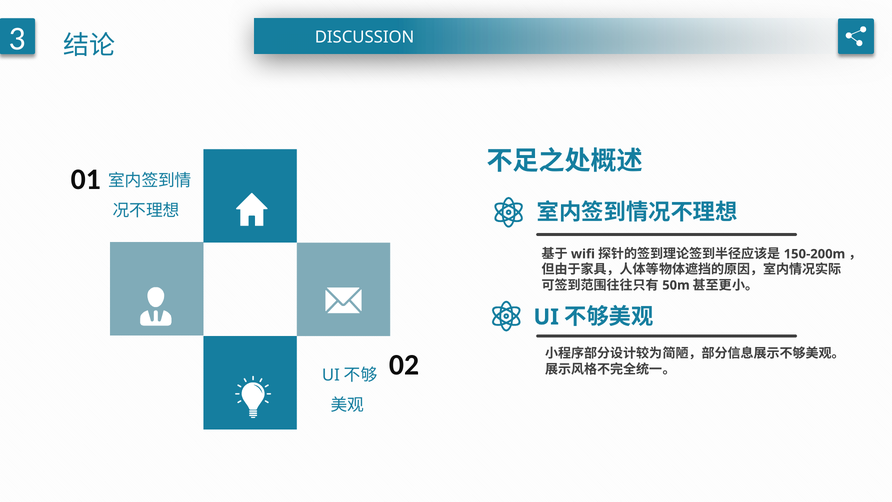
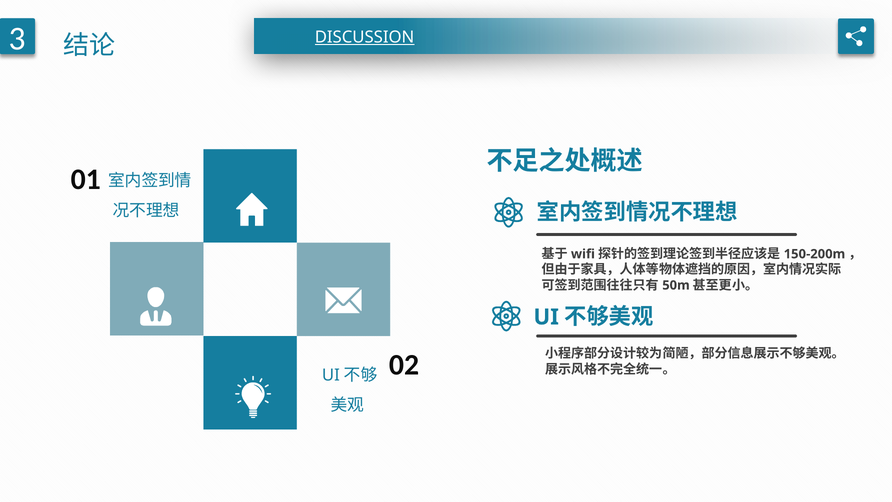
DISCUSSION underline: none -> present
